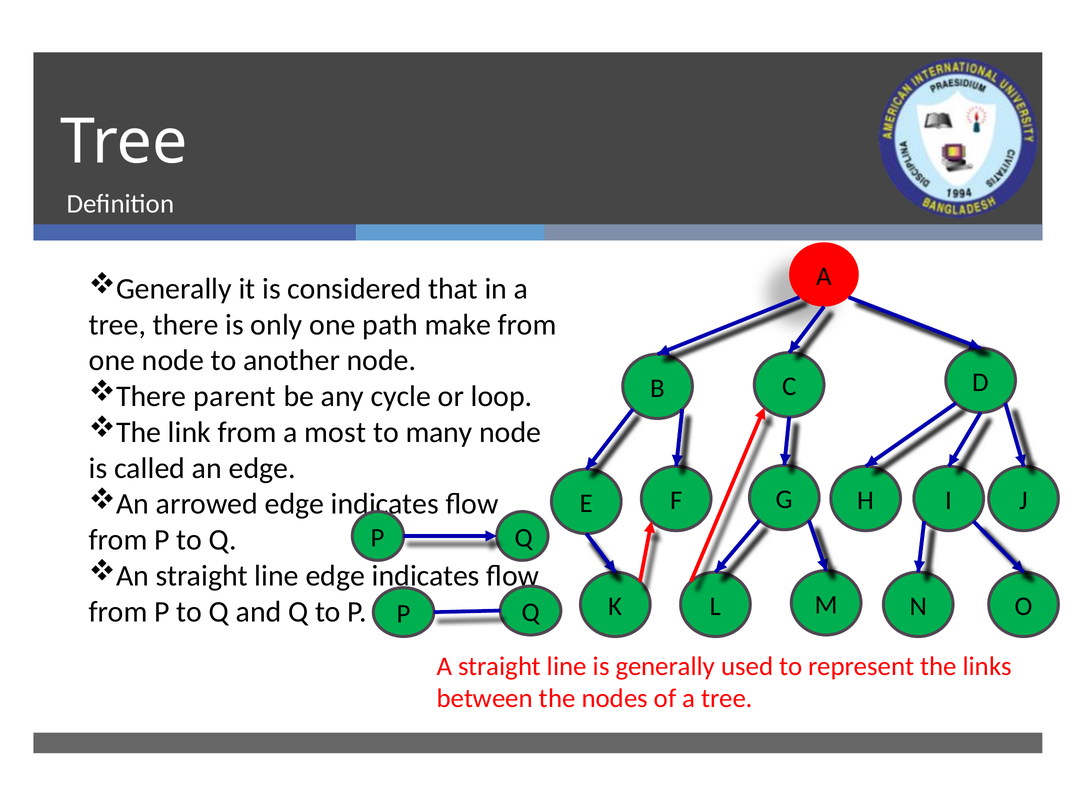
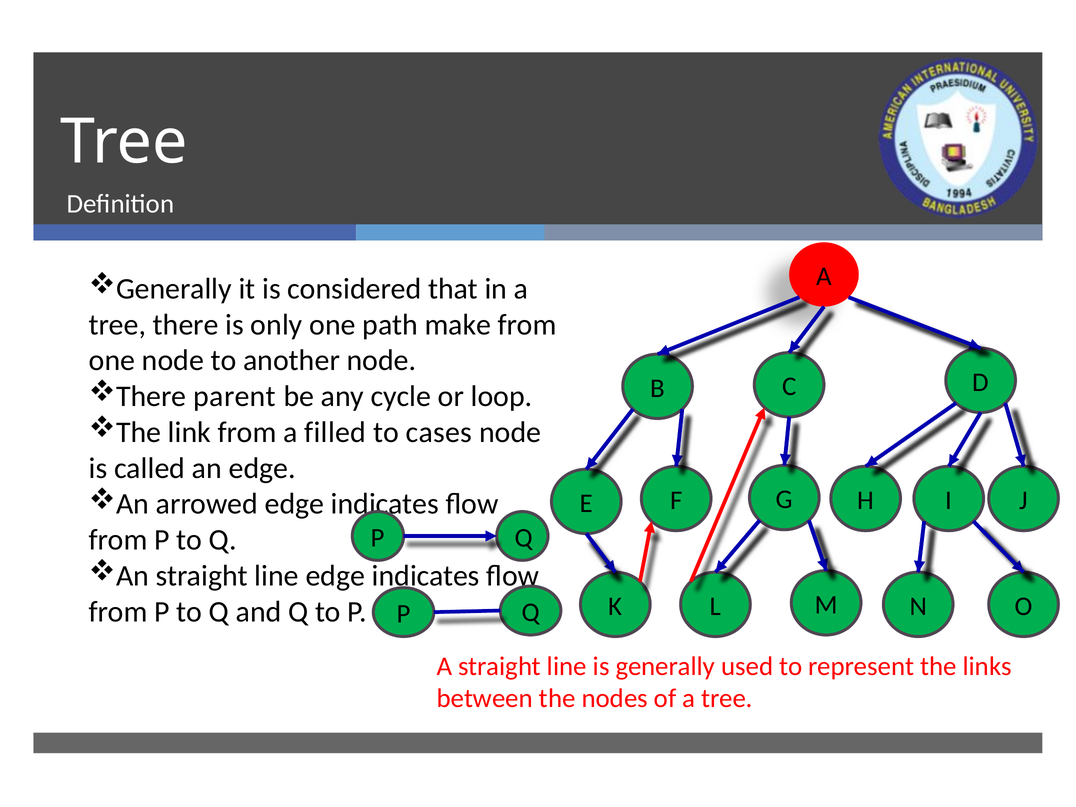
most: most -> filled
many: many -> cases
